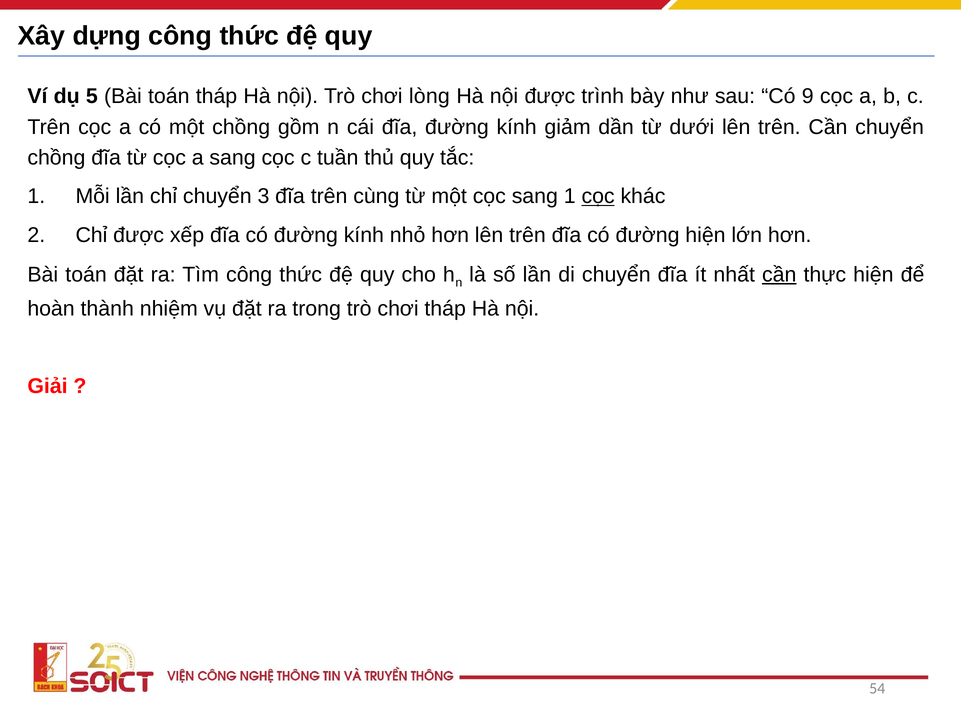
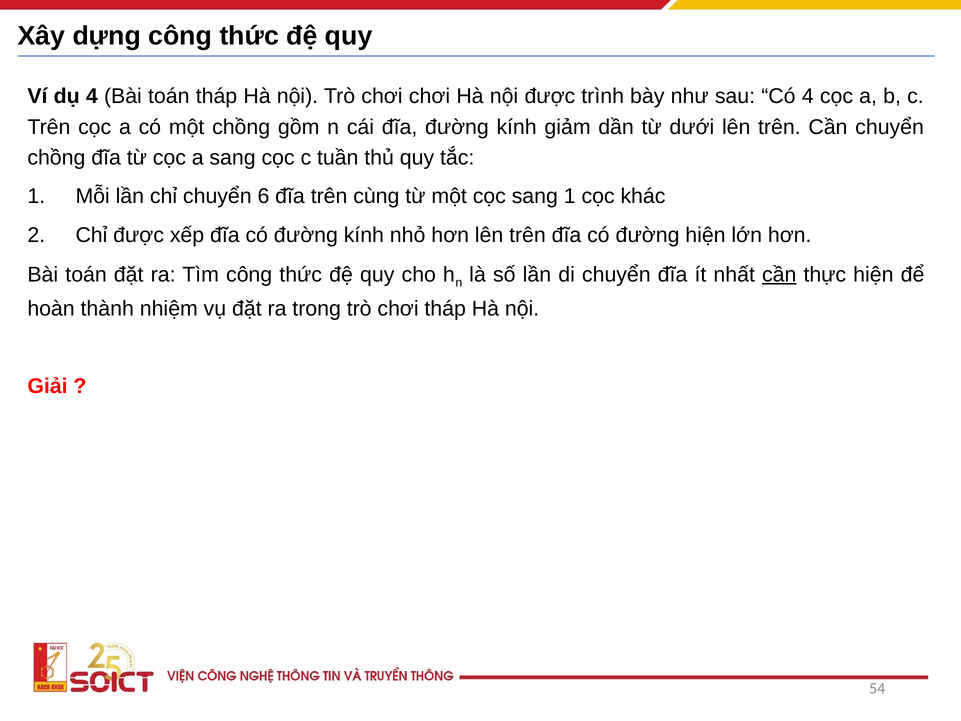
dụ 5: 5 -> 4
chơi lòng: lòng -> chơi
Có 9: 9 -> 4
3: 3 -> 6
cọc at (598, 196) underline: present -> none
